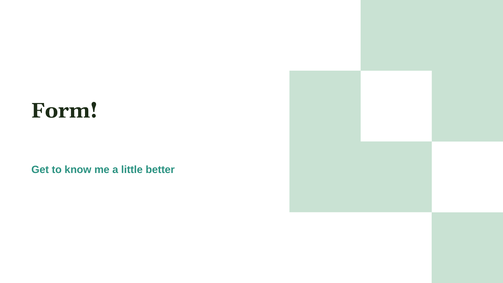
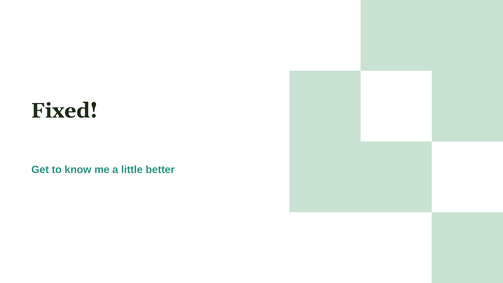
Form: Form -> Fixed
